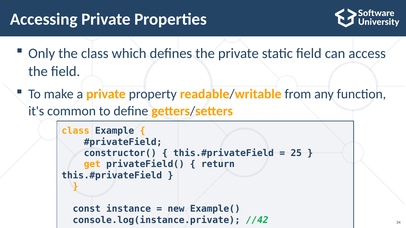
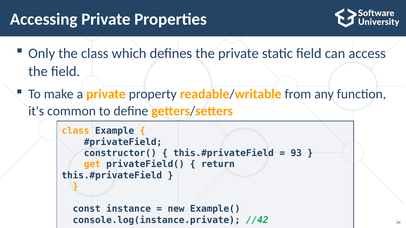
25: 25 -> 93
